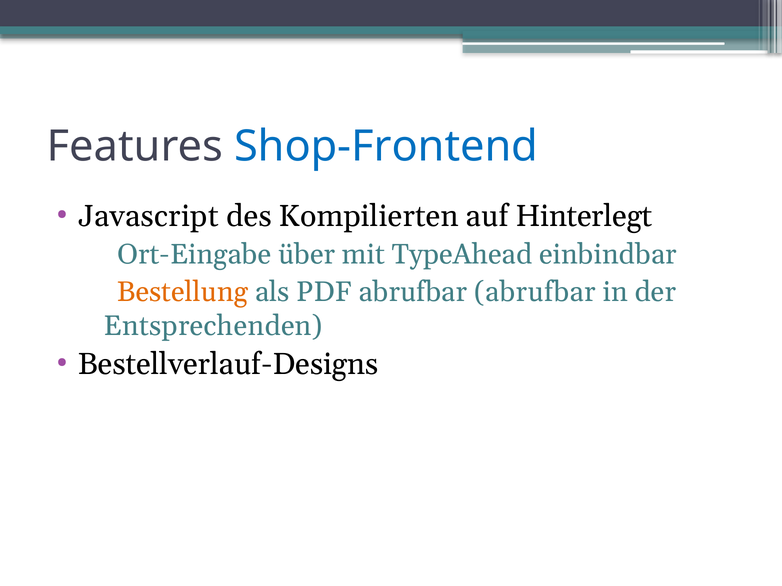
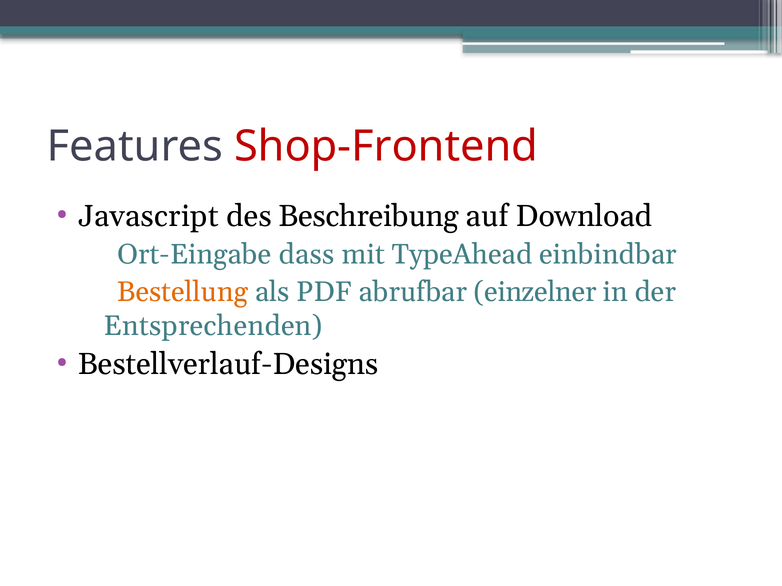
Shop-Frontend colour: blue -> red
Kompilierten: Kompilierten -> Beschreibung
Hinterlegt: Hinterlegt -> Download
über: über -> dass
abrufbar abrufbar: abrufbar -> einzelner
